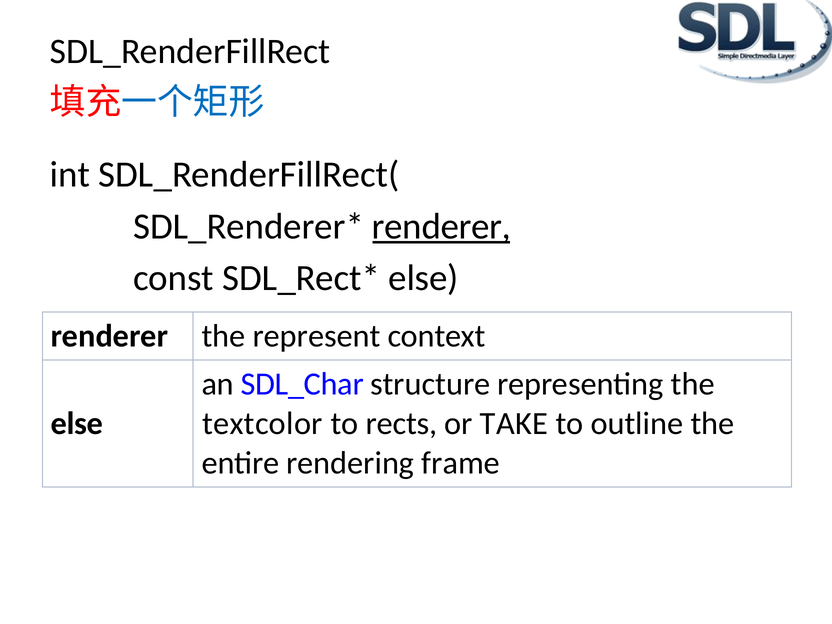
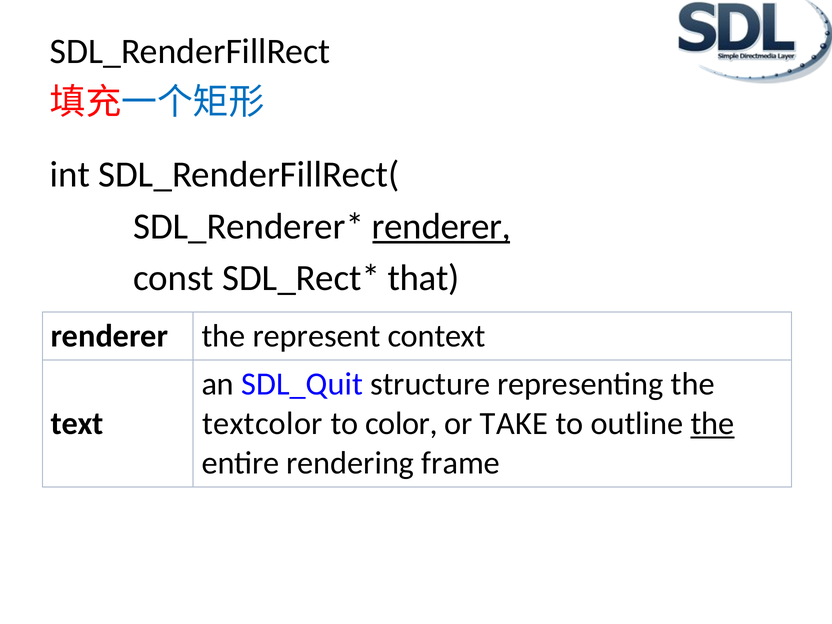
else at (424, 278): else -> that
SDL_Char: SDL_Char -> SDL_Quit
else at (77, 424): else -> text
rects: rects -> color
the at (713, 424) underline: none -> present
